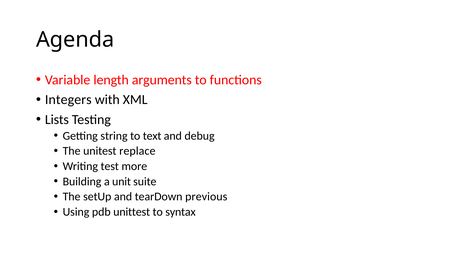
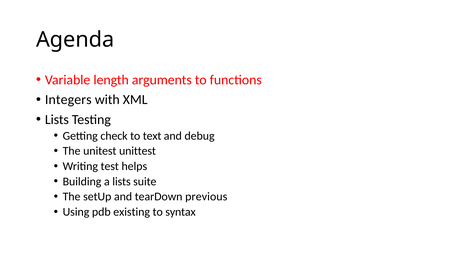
string: string -> check
replace: replace -> unittest
more: more -> helps
a unit: unit -> lists
unittest: unittest -> existing
